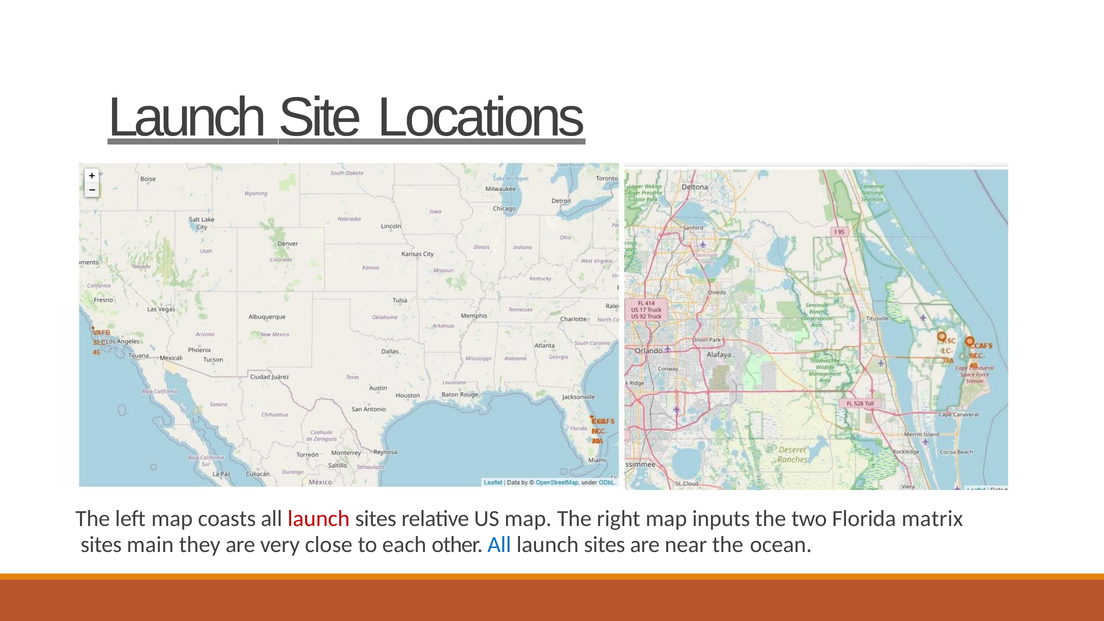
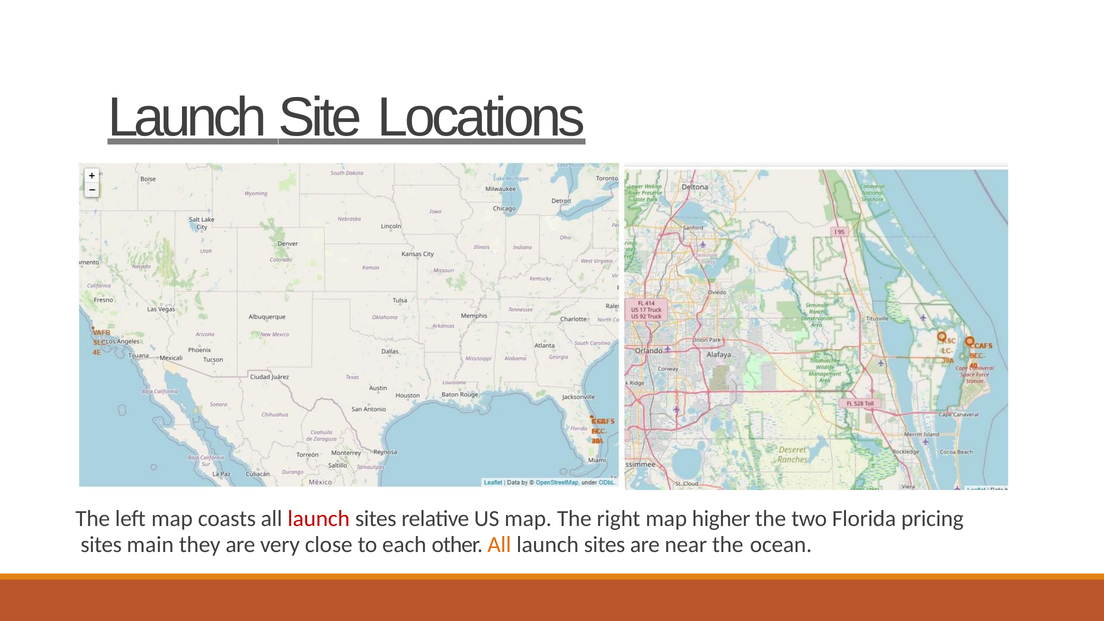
inputs: inputs -> higher
matrix: matrix -> pricing
All at (499, 545) colour: blue -> orange
